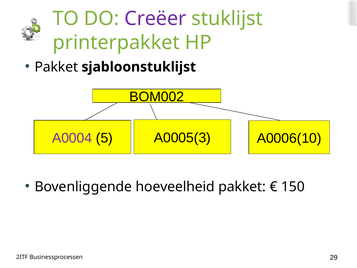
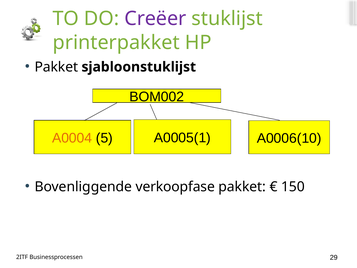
A0004 colour: purple -> orange
A0005(3: A0005(3 -> A0005(1
hoeveelheid: hoeveelheid -> verkoopfase
